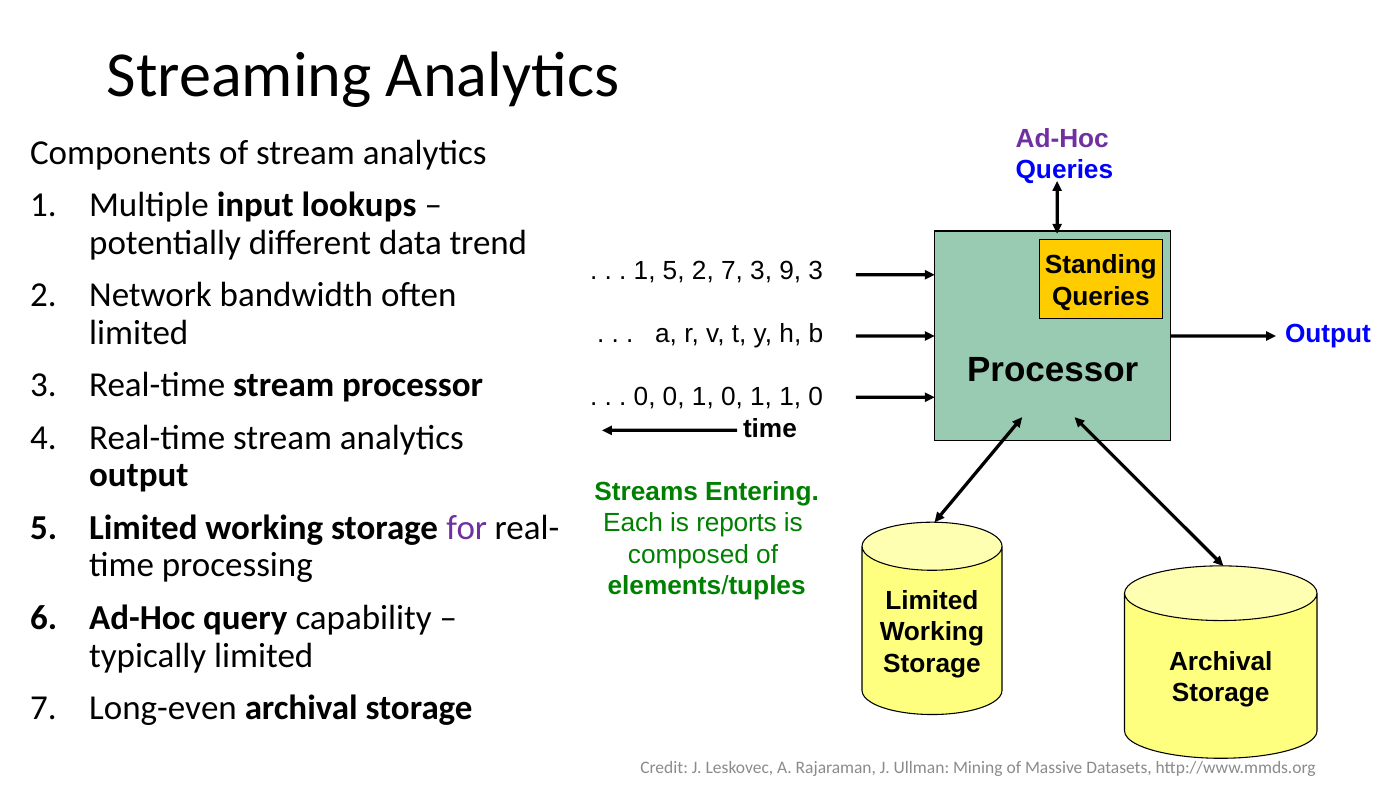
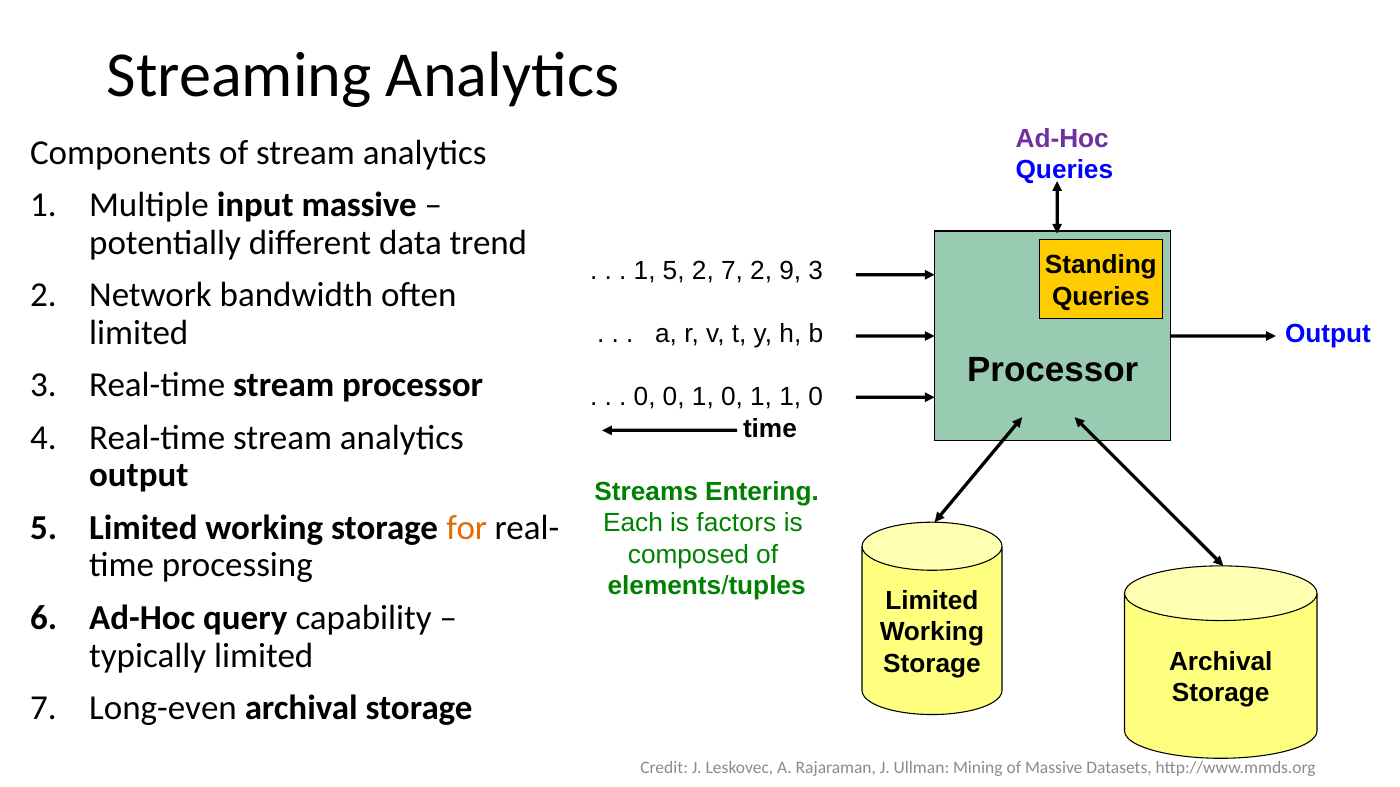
input lookups: lookups -> massive
7 3: 3 -> 2
reports: reports -> factors
for colour: purple -> orange
